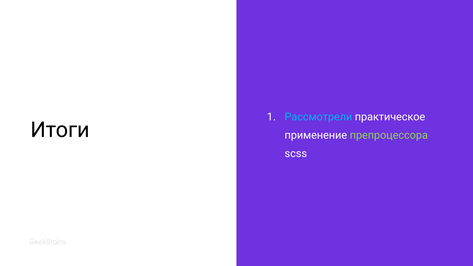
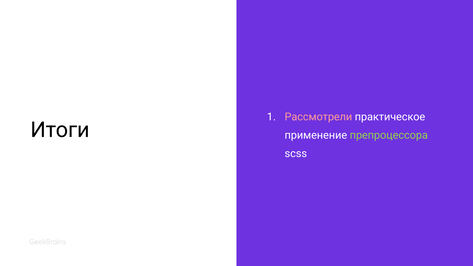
Рассмотрели colour: light blue -> pink
